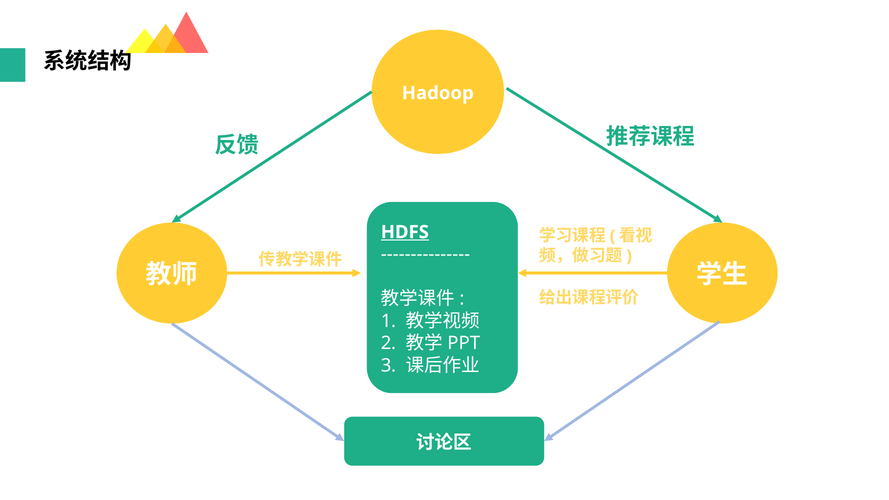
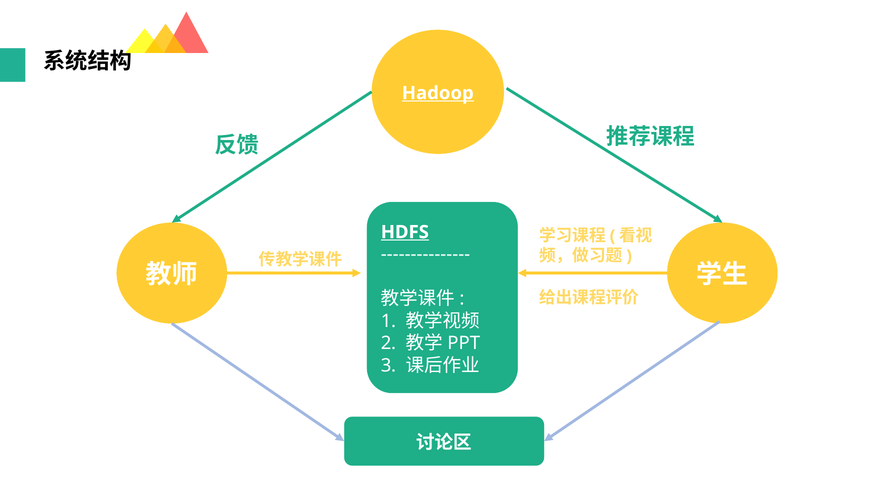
Hadoop underline: none -> present
